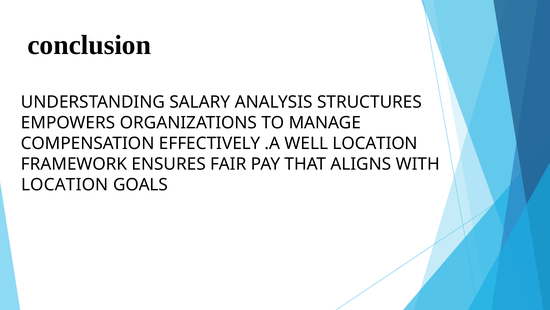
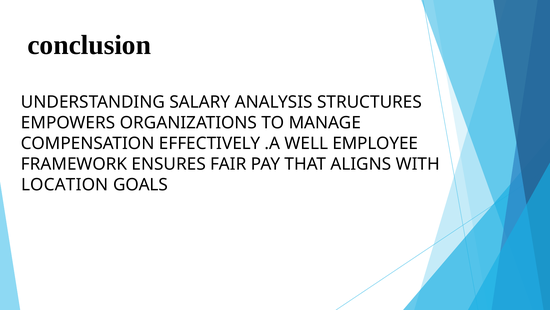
WELL LOCATION: LOCATION -> EMPLOYEE
